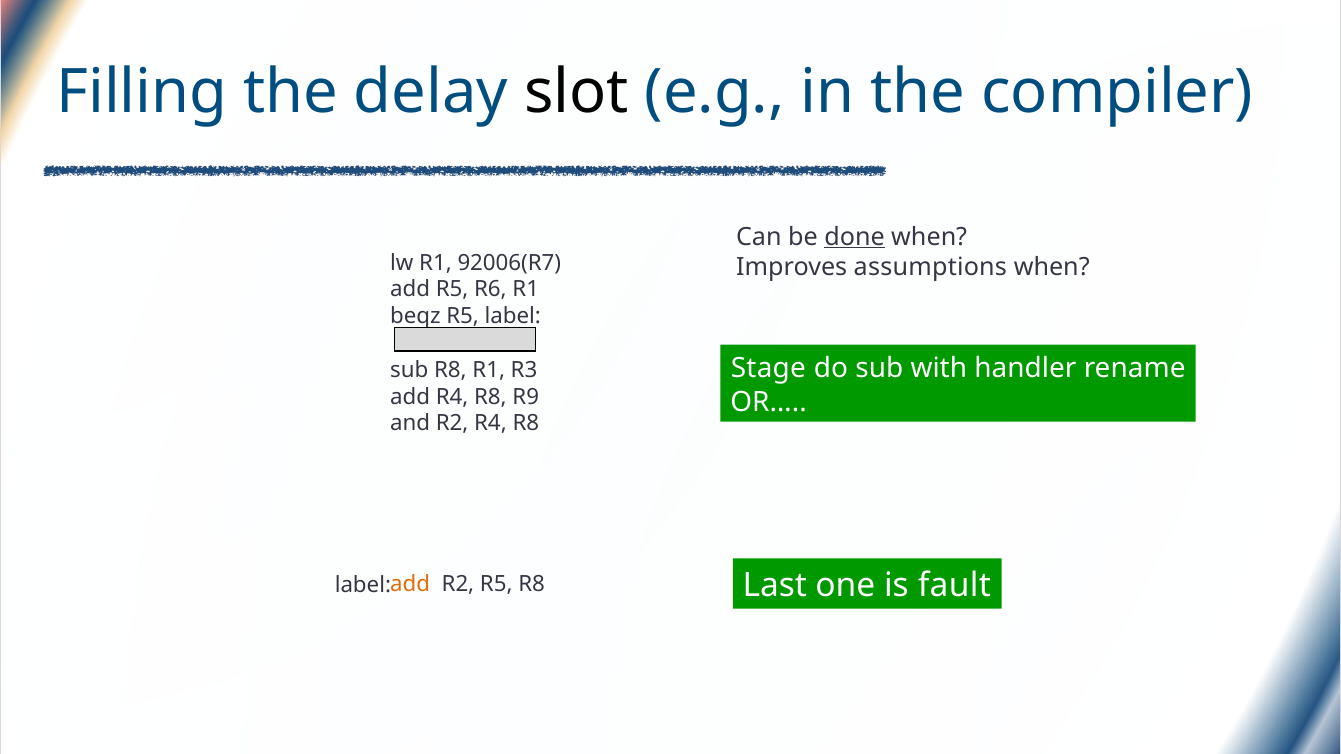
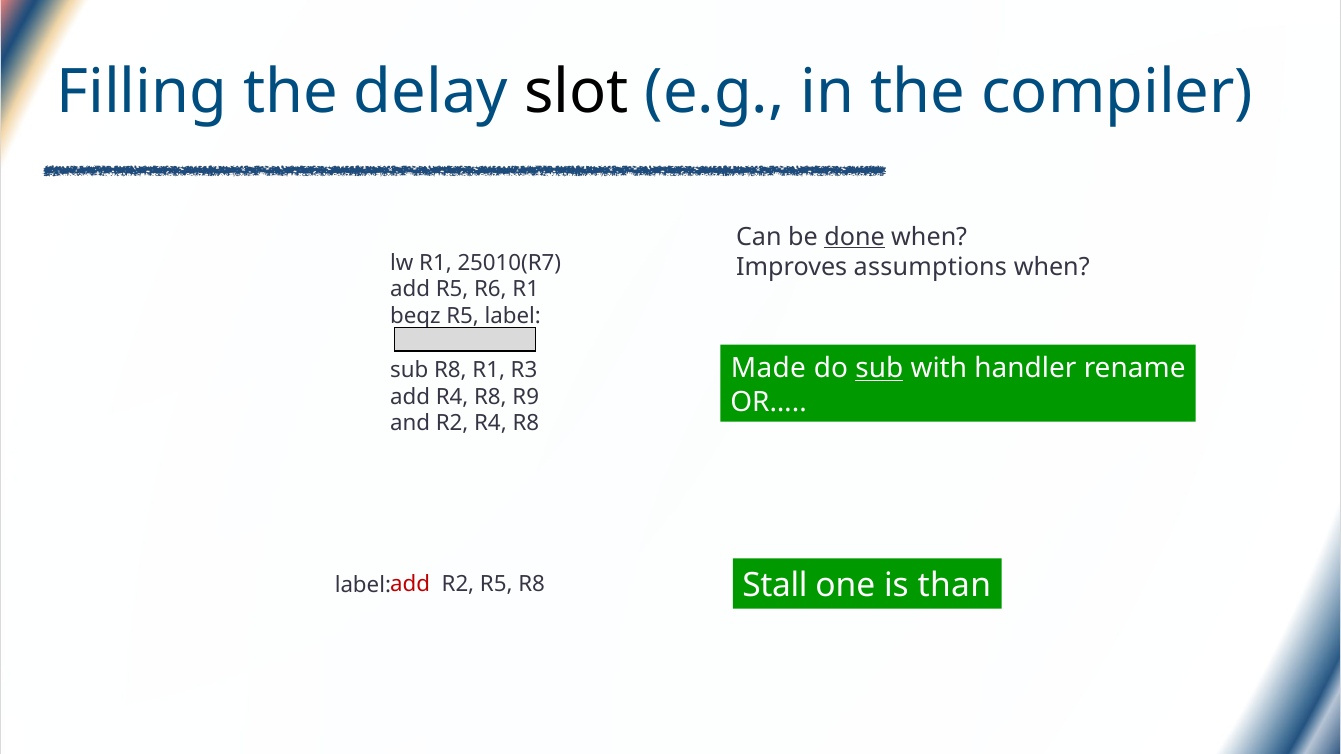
92006(R7: 92006(R7 -> 25010(R7
Stage: Stage -> Made
sub at (879, 368) underline: none -> present
Last: Last -> Stall
fault: fault -> than
add at (410, 585) colour: orange -> red
